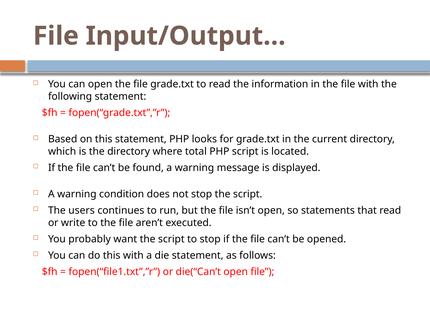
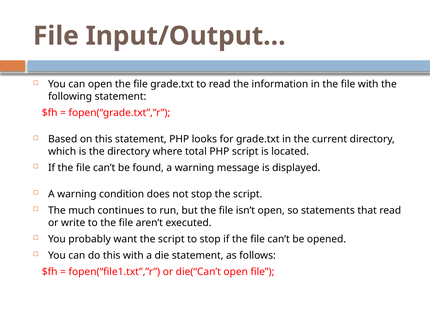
users: users -> much
